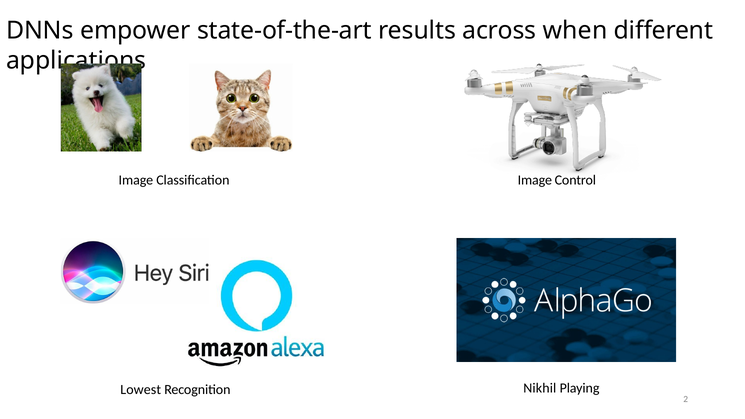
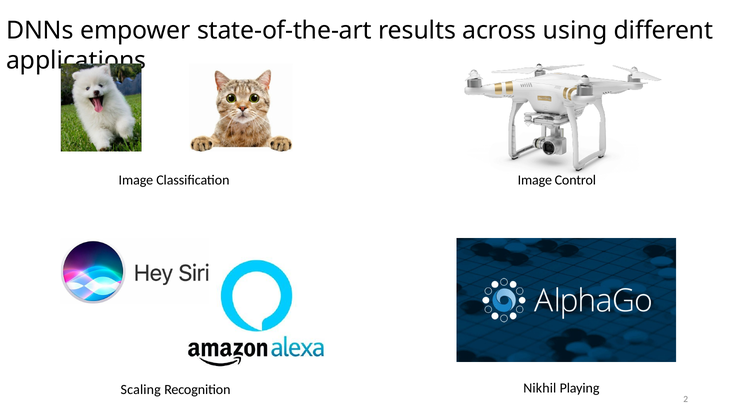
when: when -> using
Lowest: Lowest -> Scaling
